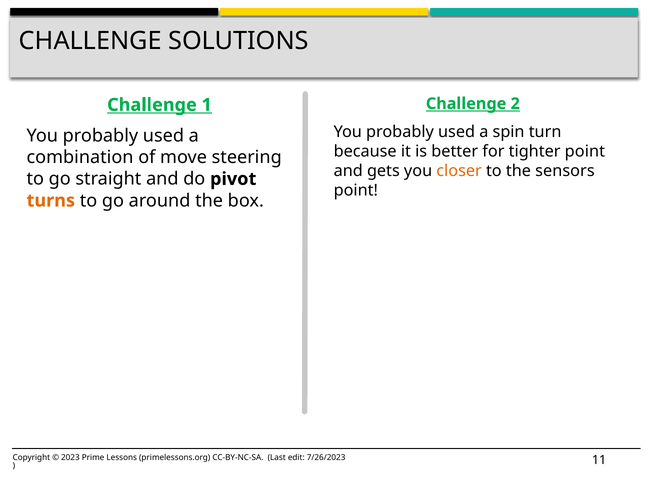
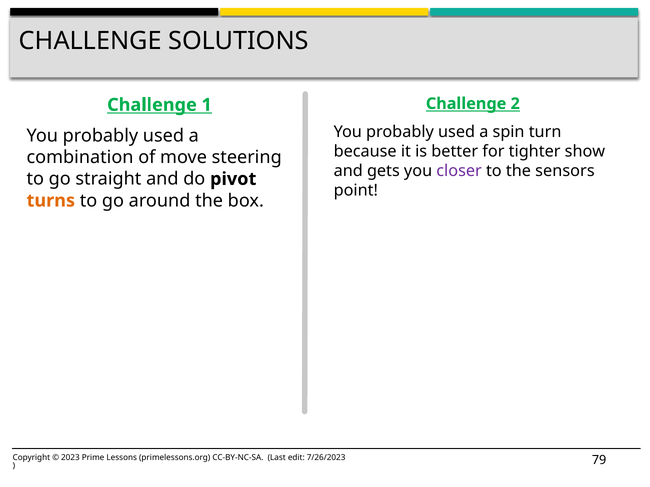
tighter point: point -> show
closer colour: orange -> purple
11: 11 -> 79
